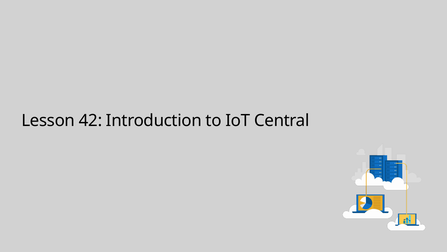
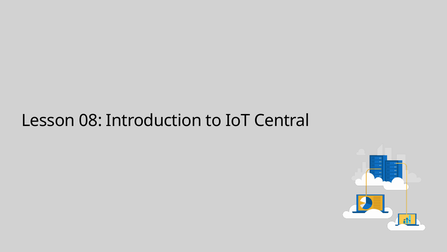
42: 42 -> 08
